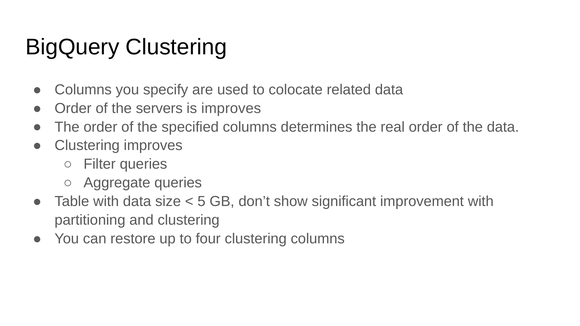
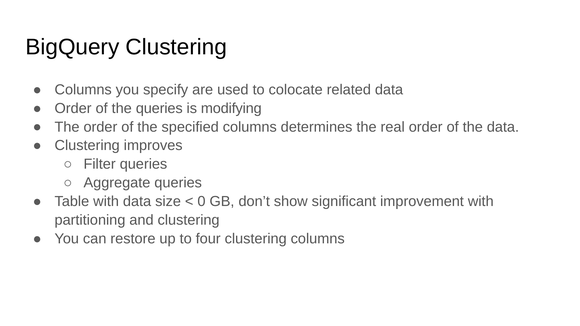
the servers: servers -> queries
is improves: improves -> modifying
5: 5 -> 0
